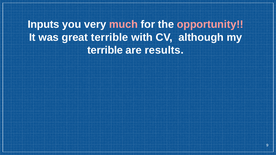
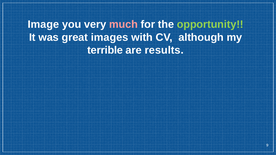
Inputs: Inputs -> Image
opportunity colour: pink -> light green
great terrible: terrible -> images
